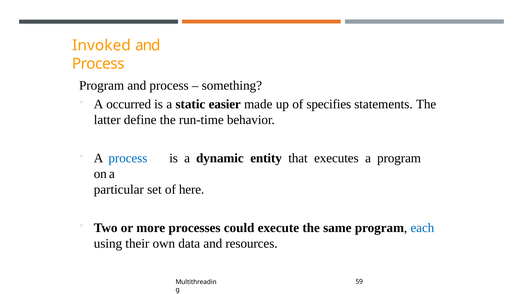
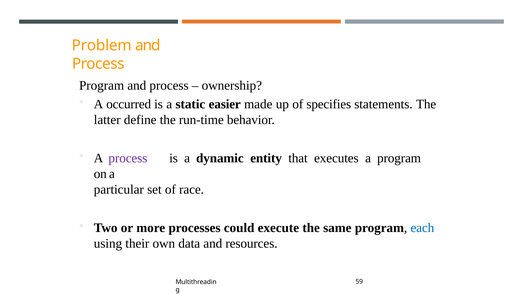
Invoked: Invoked -> Problem
something: something -> ownership
process at (128, 158) colour: blue -> purple
here: here -> race
